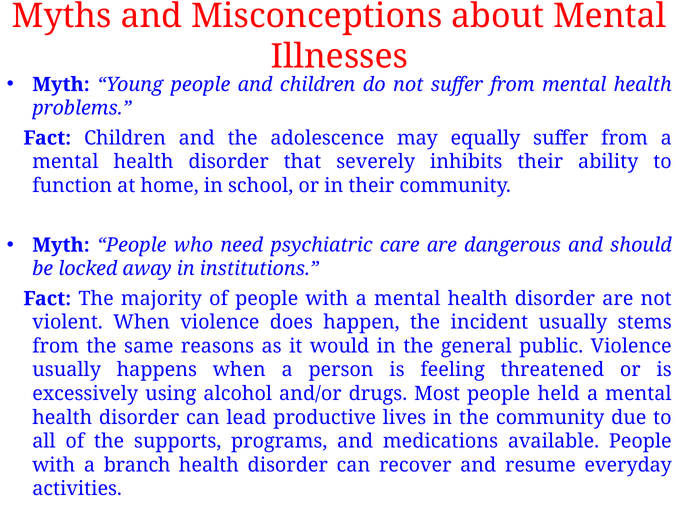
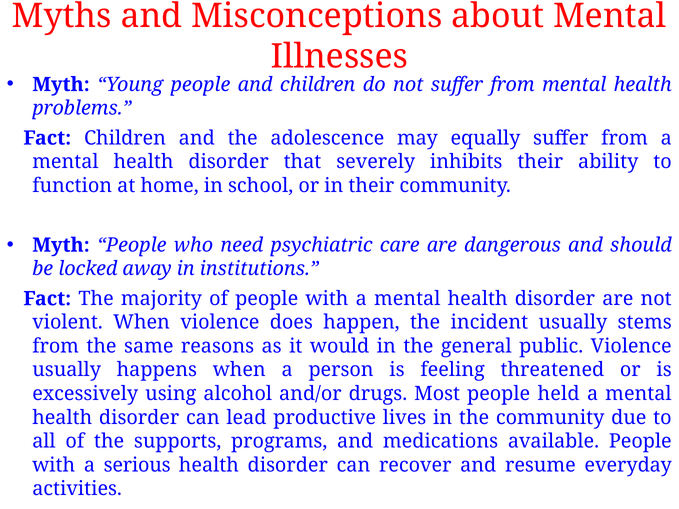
branch: branch -> serious
